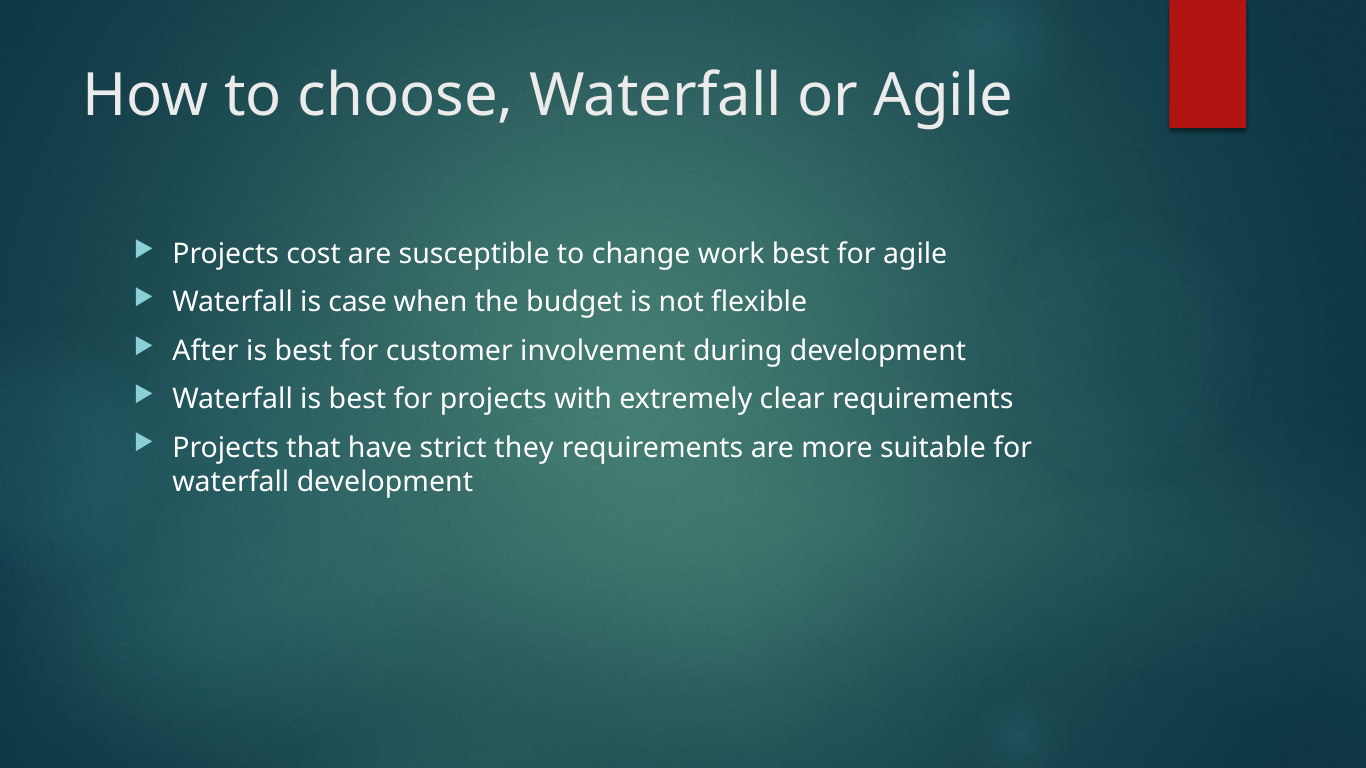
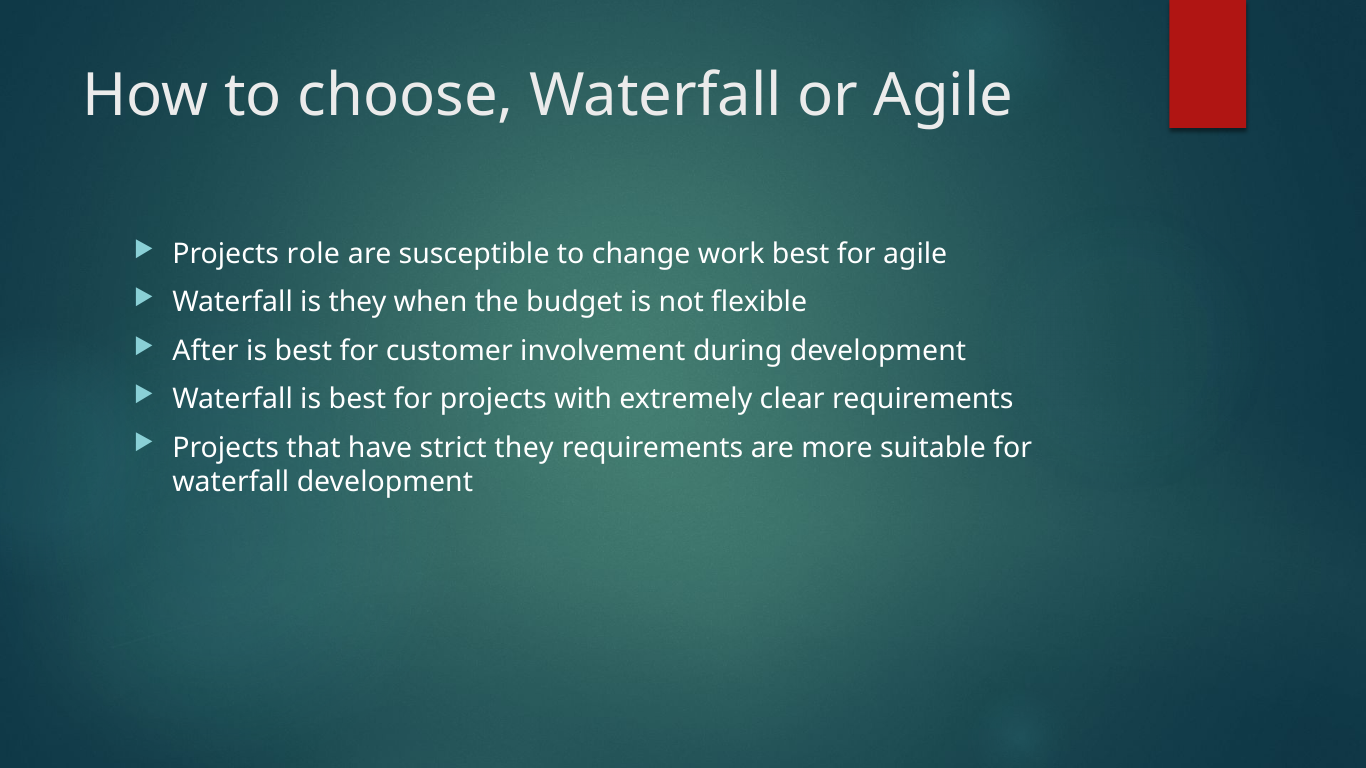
cost: cost -> role
is case: case -> they
